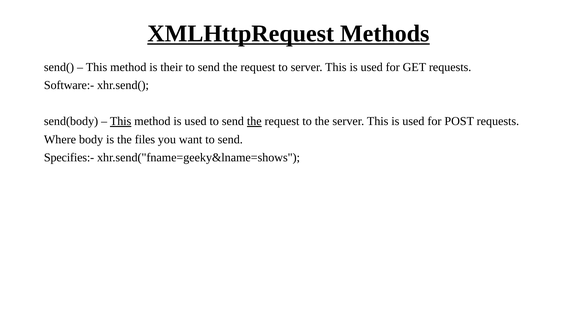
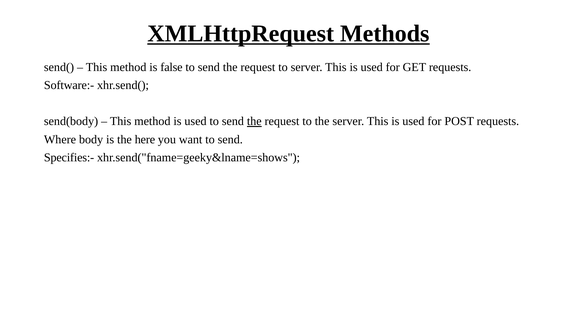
their: their -> false
This at (121, 121) underline: present -> none
files: files -> here
